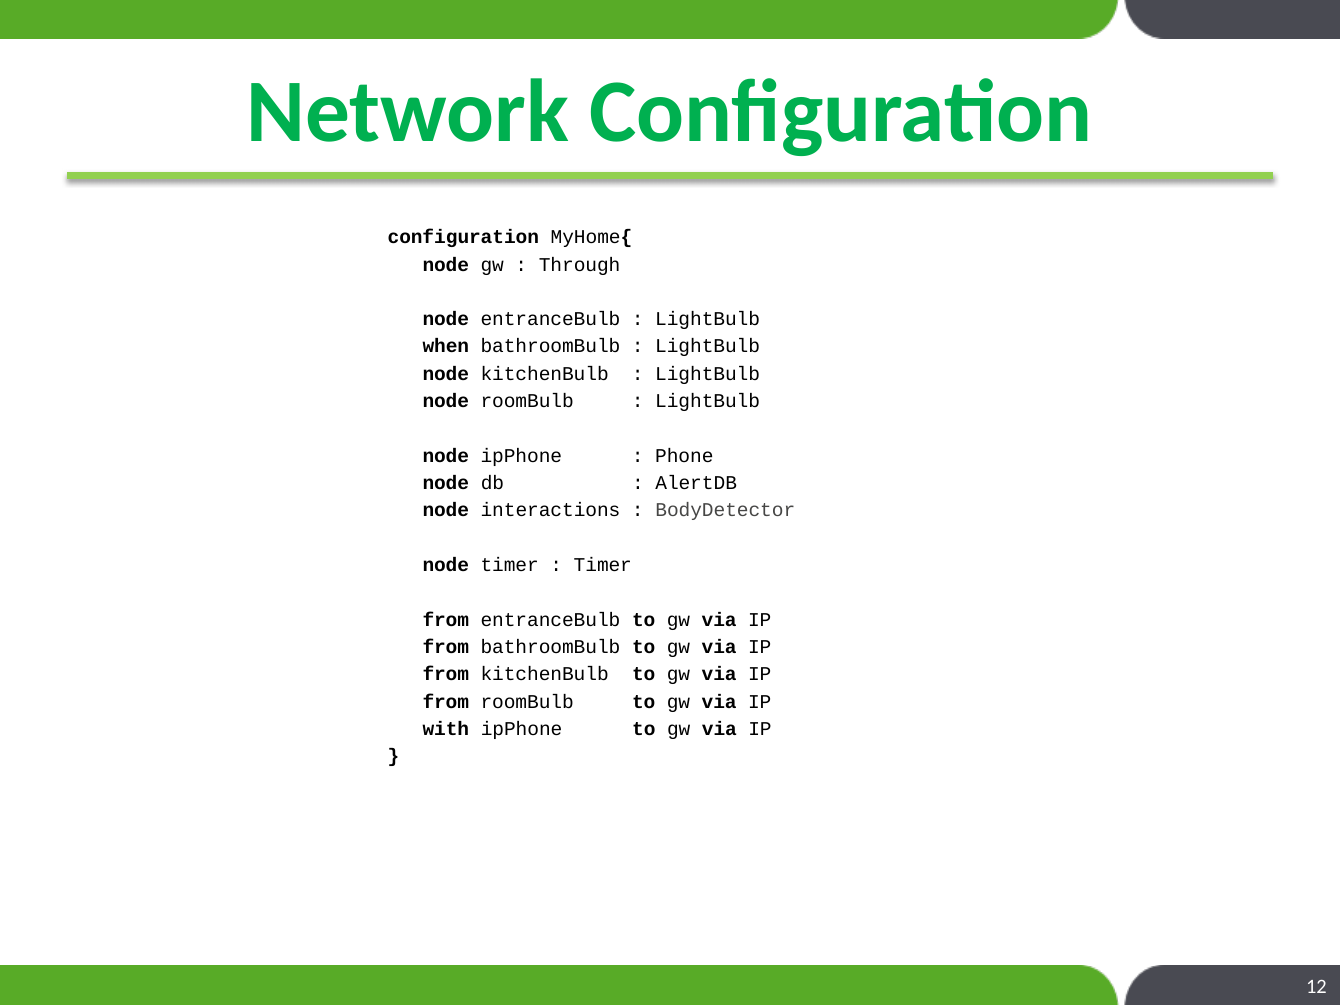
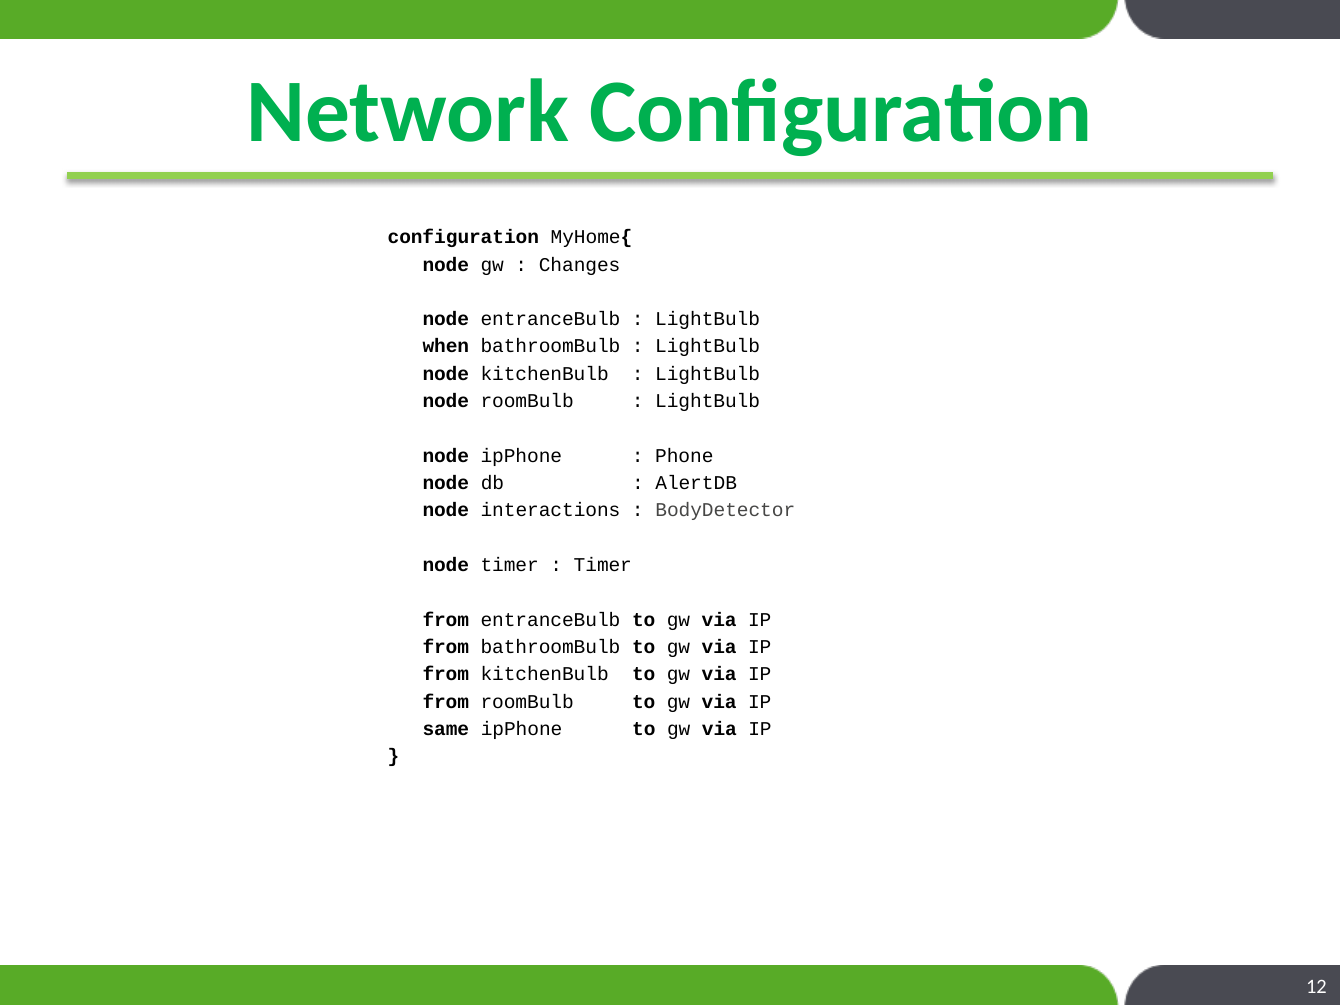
Through: Through -> Changes
with: with -> same
